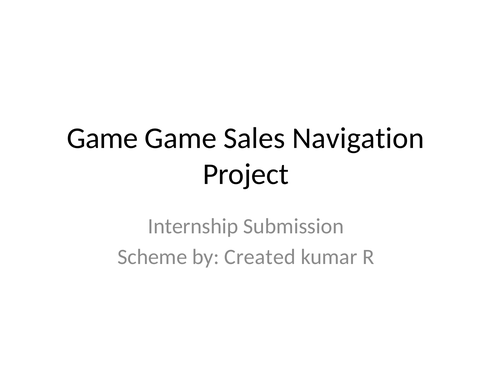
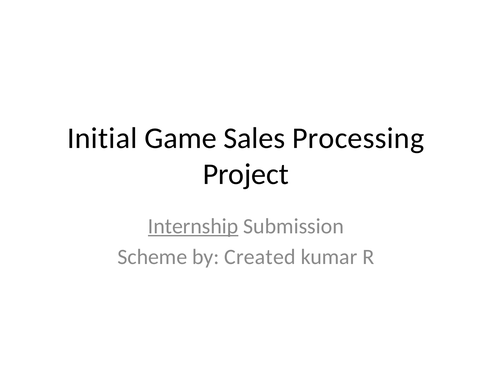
Game at (102, 138): Game -> Initial
Navigation: Navigation -> Processing
Internship underline: none -> present
